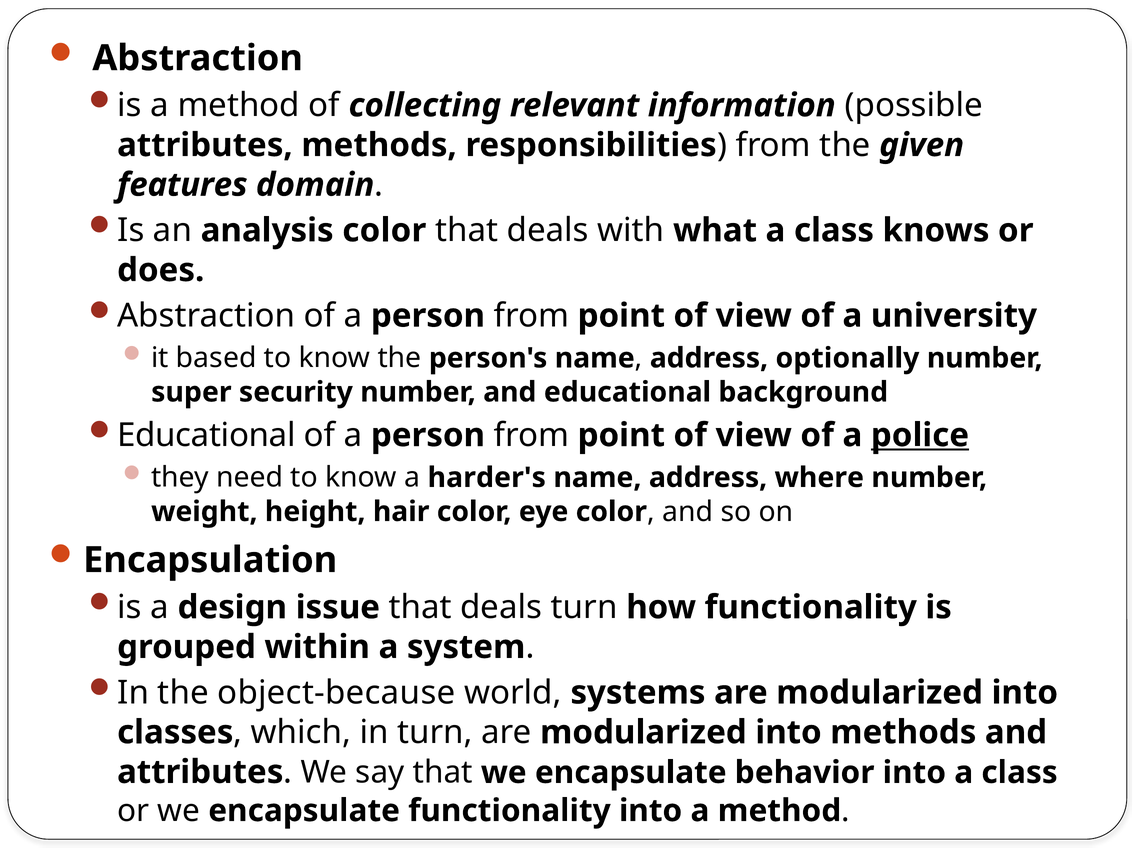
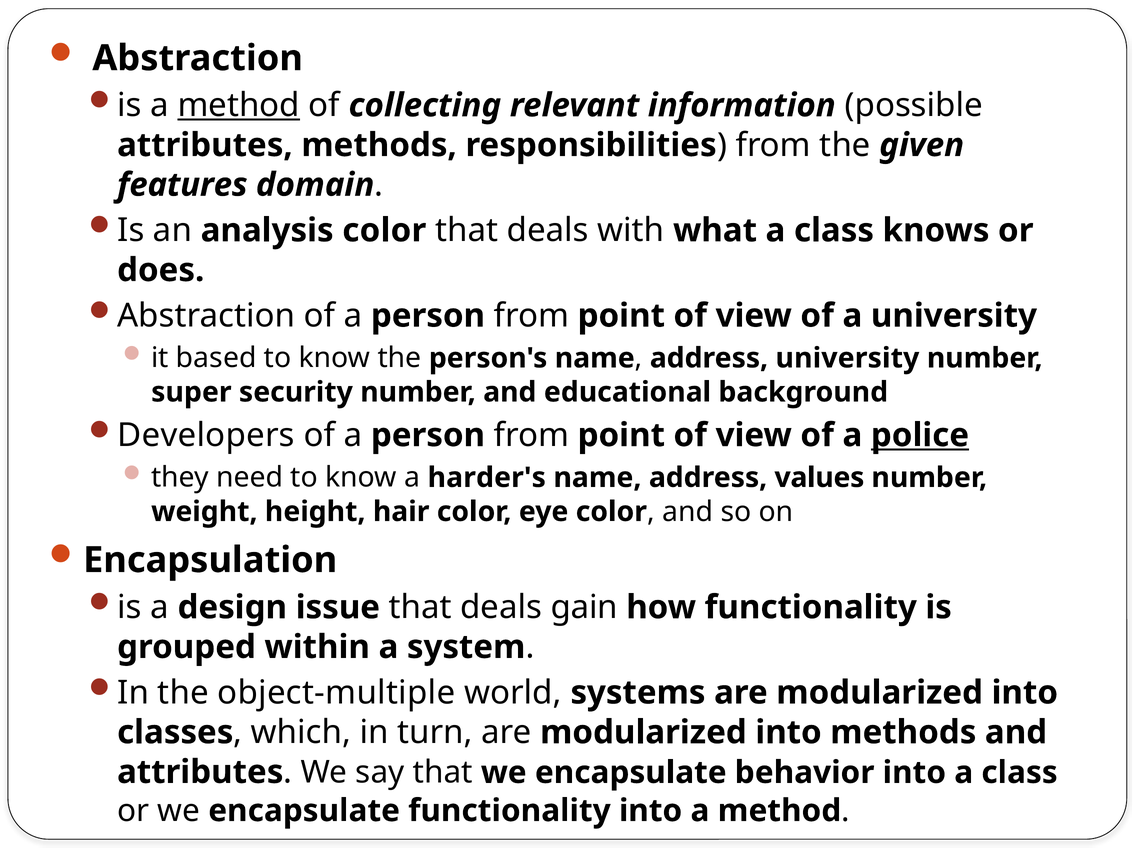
method at (239, 105) underline: none -> present
address optionally: optionally -> university
Educational at (206, 435): Educational -> Developers
where: where -> values
deals turn: turn -> gain
object-because: object-because -> object-multiple
